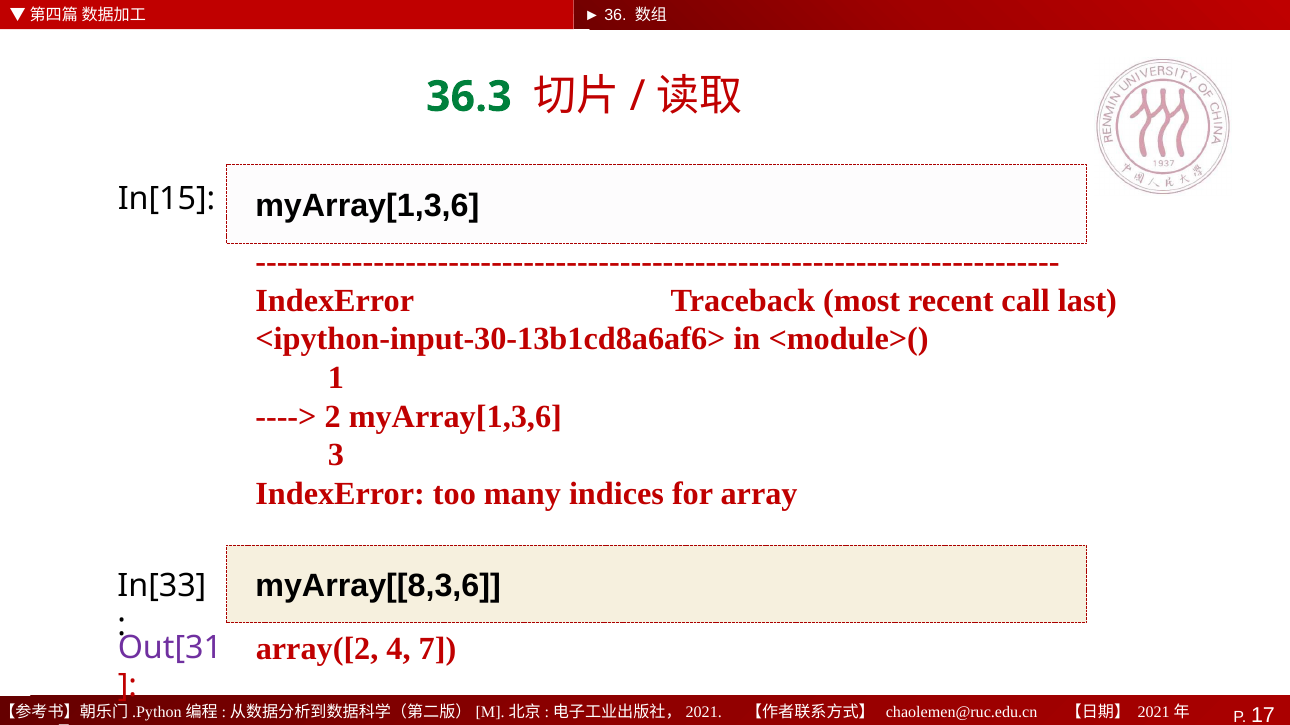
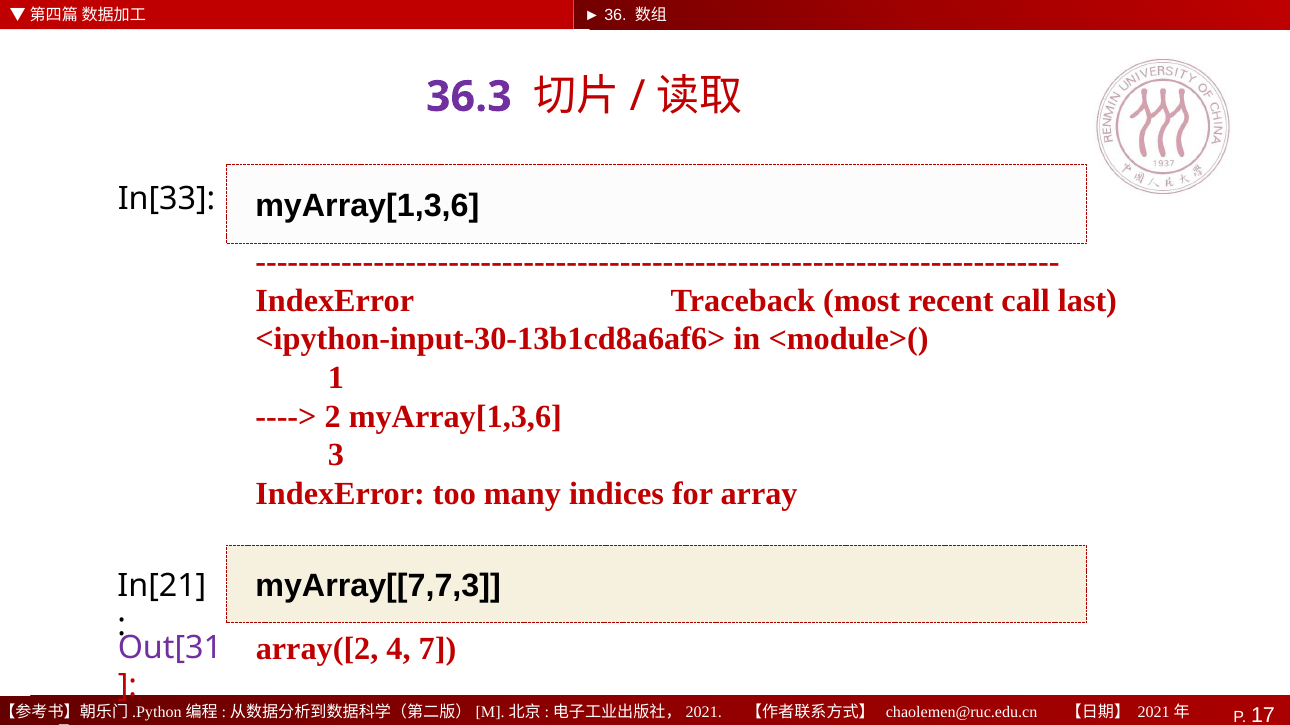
36.3 colour: green -> purple
In[15: In[15 -> In[33
myArray[[8,3,6: myArray[[8,3,6 -> myArray[[7,7,3
In[33: In[33 -> In[21
